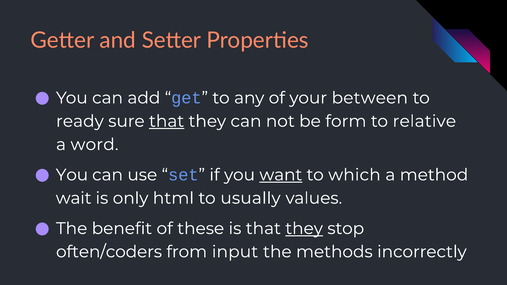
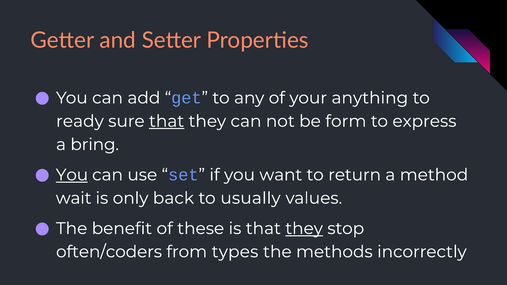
between: between -> anything
relative: relative -> express
word: word -> bring
You at (72, 175) underline: none -> present
want underline: present -> none
which: which -> return
html: html -> back
input: input -> types
